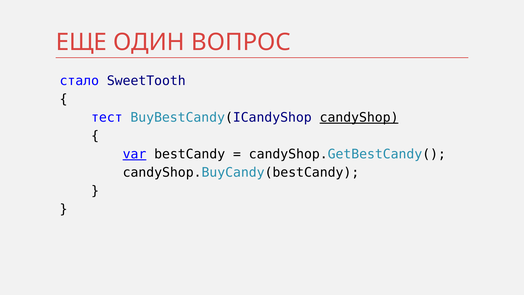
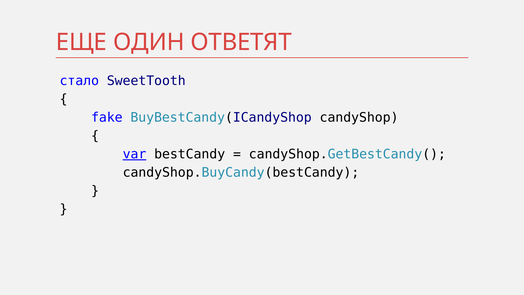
ВОПРОС: ВОПРОС -> ОТВЕТЯТ
тест: тест -> fake
candyShop underline: present -> none
